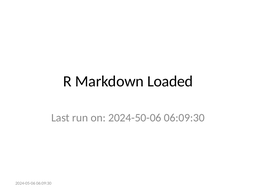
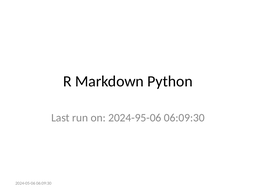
Loaded: Loaded -> Python
2024-50-06: 2024-50-06 -> 2024-95-06
